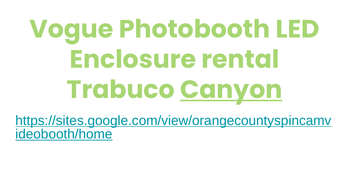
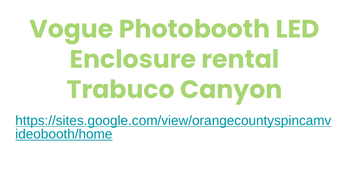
Canyon underline: present -> none
